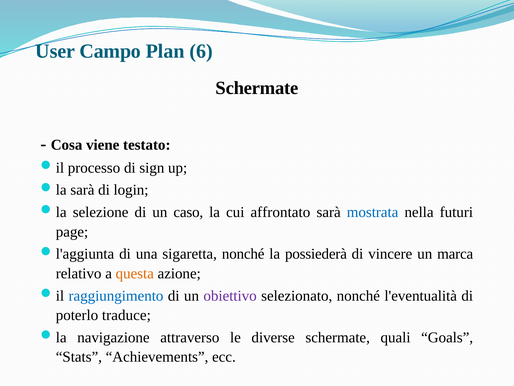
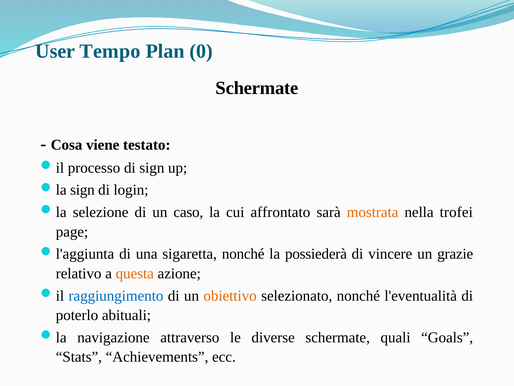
Campo: Campo -> Tempo
6: 6 -> 0
sarà at (82, 190): sarà -> sign
mostrata colour: blue -> orange
futuri: futuri -> trofei
marca: marca -> grazie
obiettivo colour: purple -> orange
traduce: traduce -> abituali
